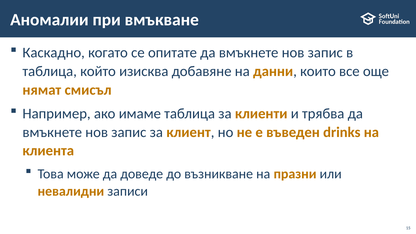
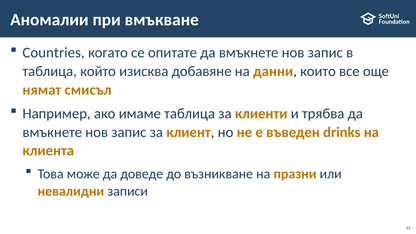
Каскадно: Каскадно -> Countries
